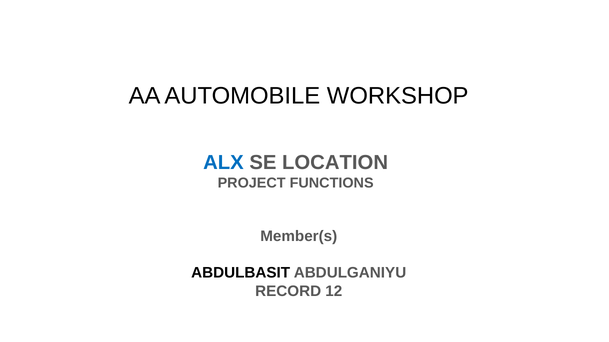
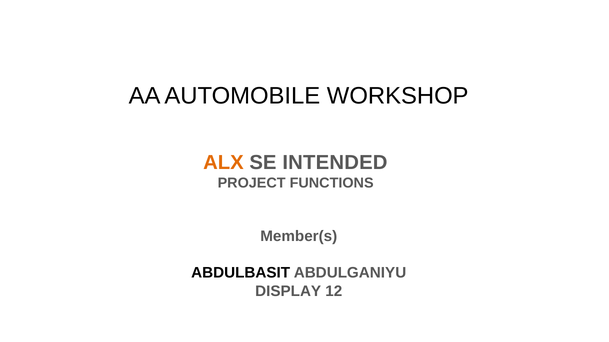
ALX colour: blue -> orange
LOCATION: LOCATION -> INTENDED
RECORD: RECORD -> DISPLAY
